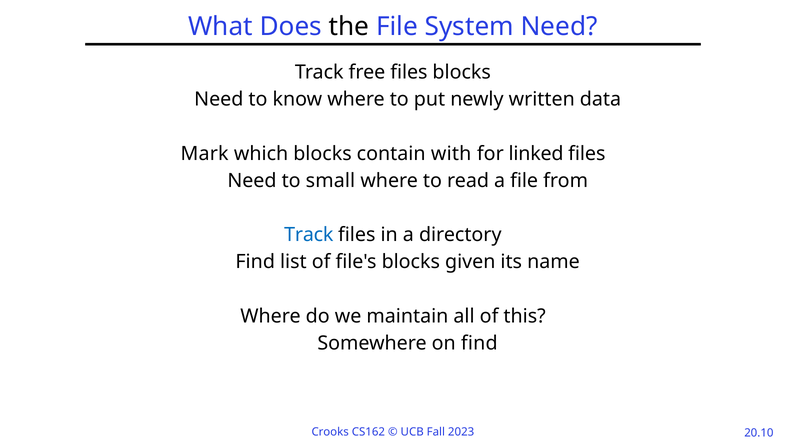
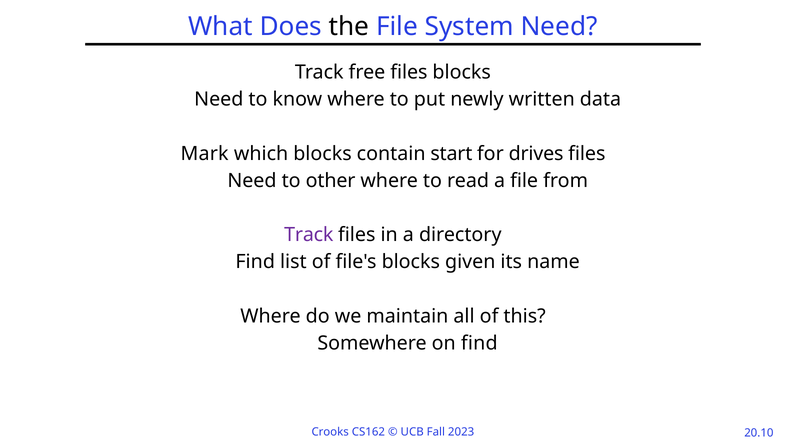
with: with -> start
linked: linked -> drives
small: small -> other
Track at (309, 235) colour: blue -> purple
